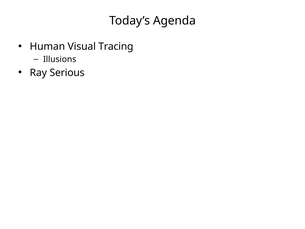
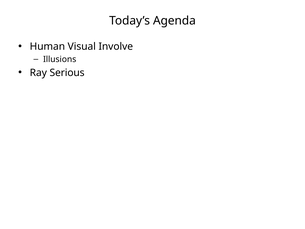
Tracing: Tracing -> Involve
